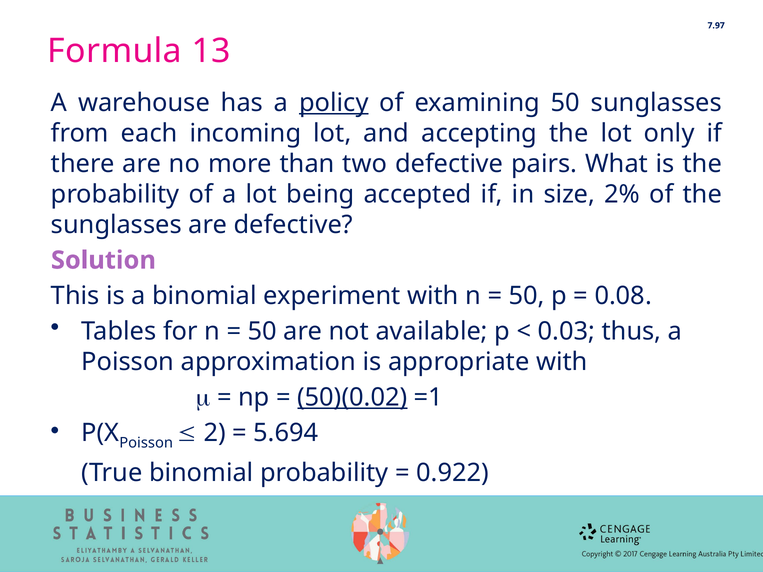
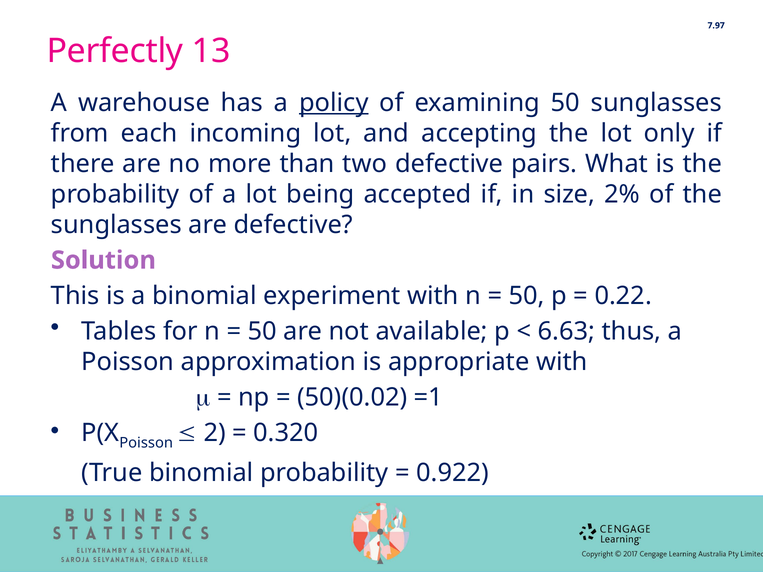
Formula: Formula -> Perfectly
0.08: 0.08 -> 0.22
0.03: 0.03 -> 6.63
50)(0.02 underline: present -> none
5.694: 5.694 -> 0.320
